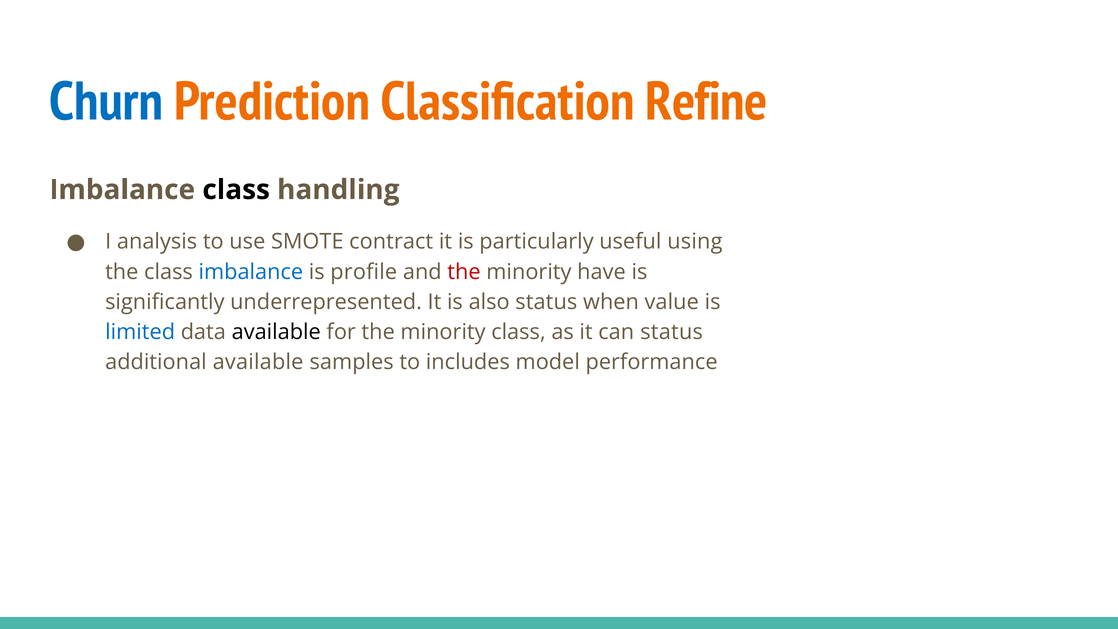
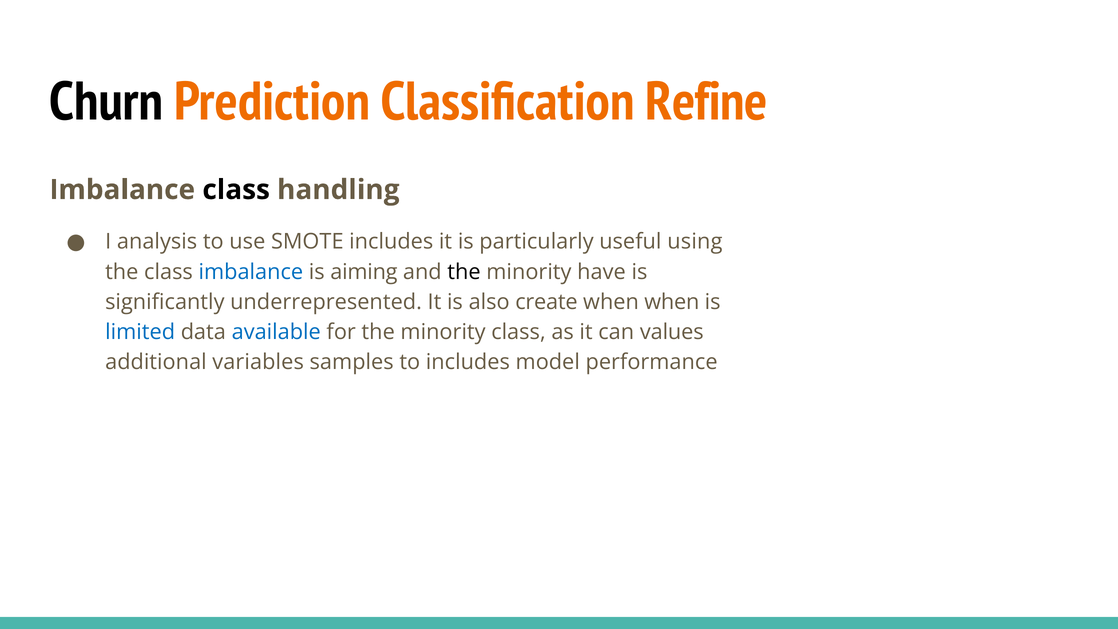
Churn colour: blue -> black
SMOTE contract: contract -> includes
profile: profile -> aiming
the at (464, 272) colour: red -> black
also status: status -> create
when value: value -> when
available at (276, 332) colour: black -> blue
can status: status -> values
additional available: available -> variables
